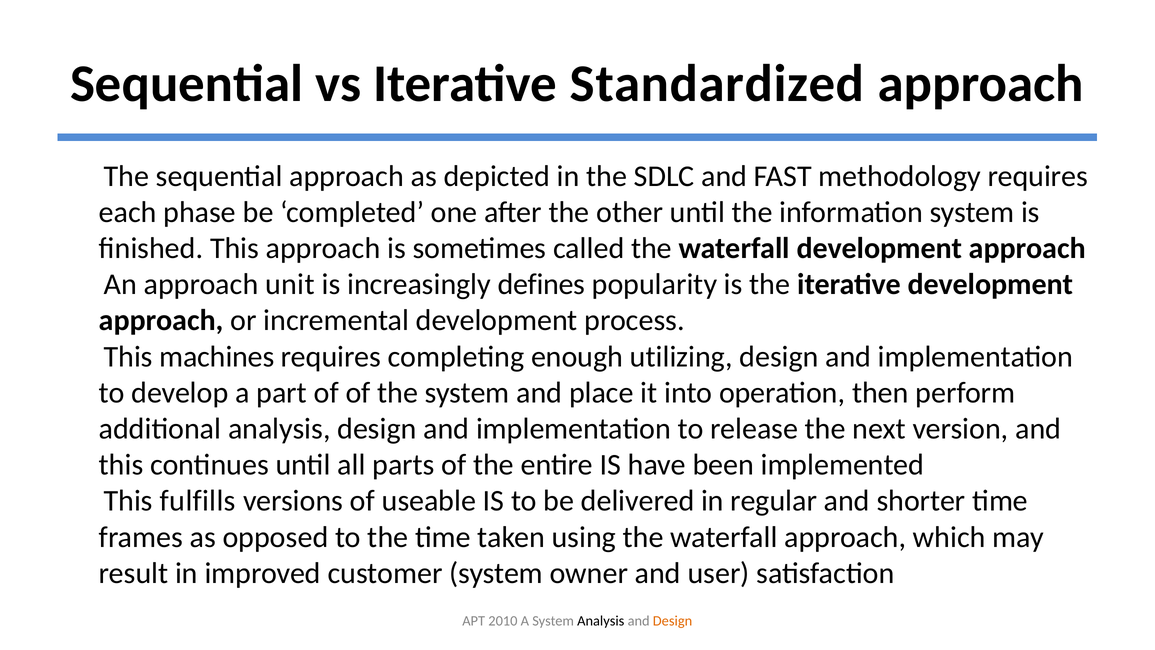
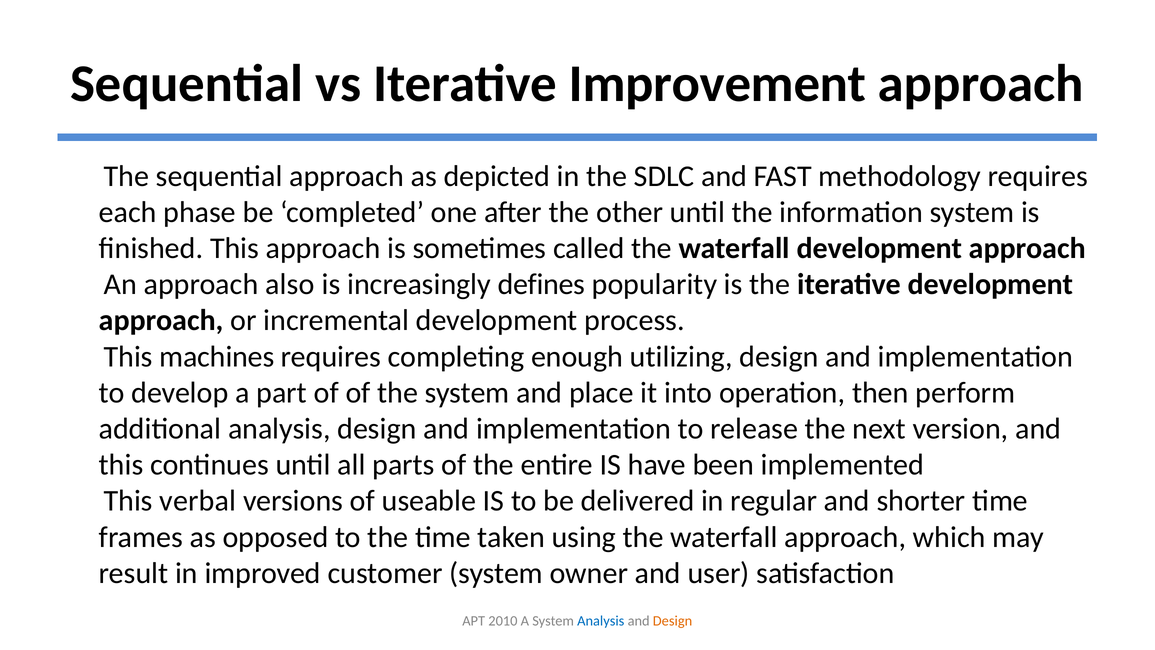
Standardized: Standardized -> Improvement
unit: unit -> also
fulfills: fulfills -> verbal
Analysis at (601, 620) colour: black -> blue
